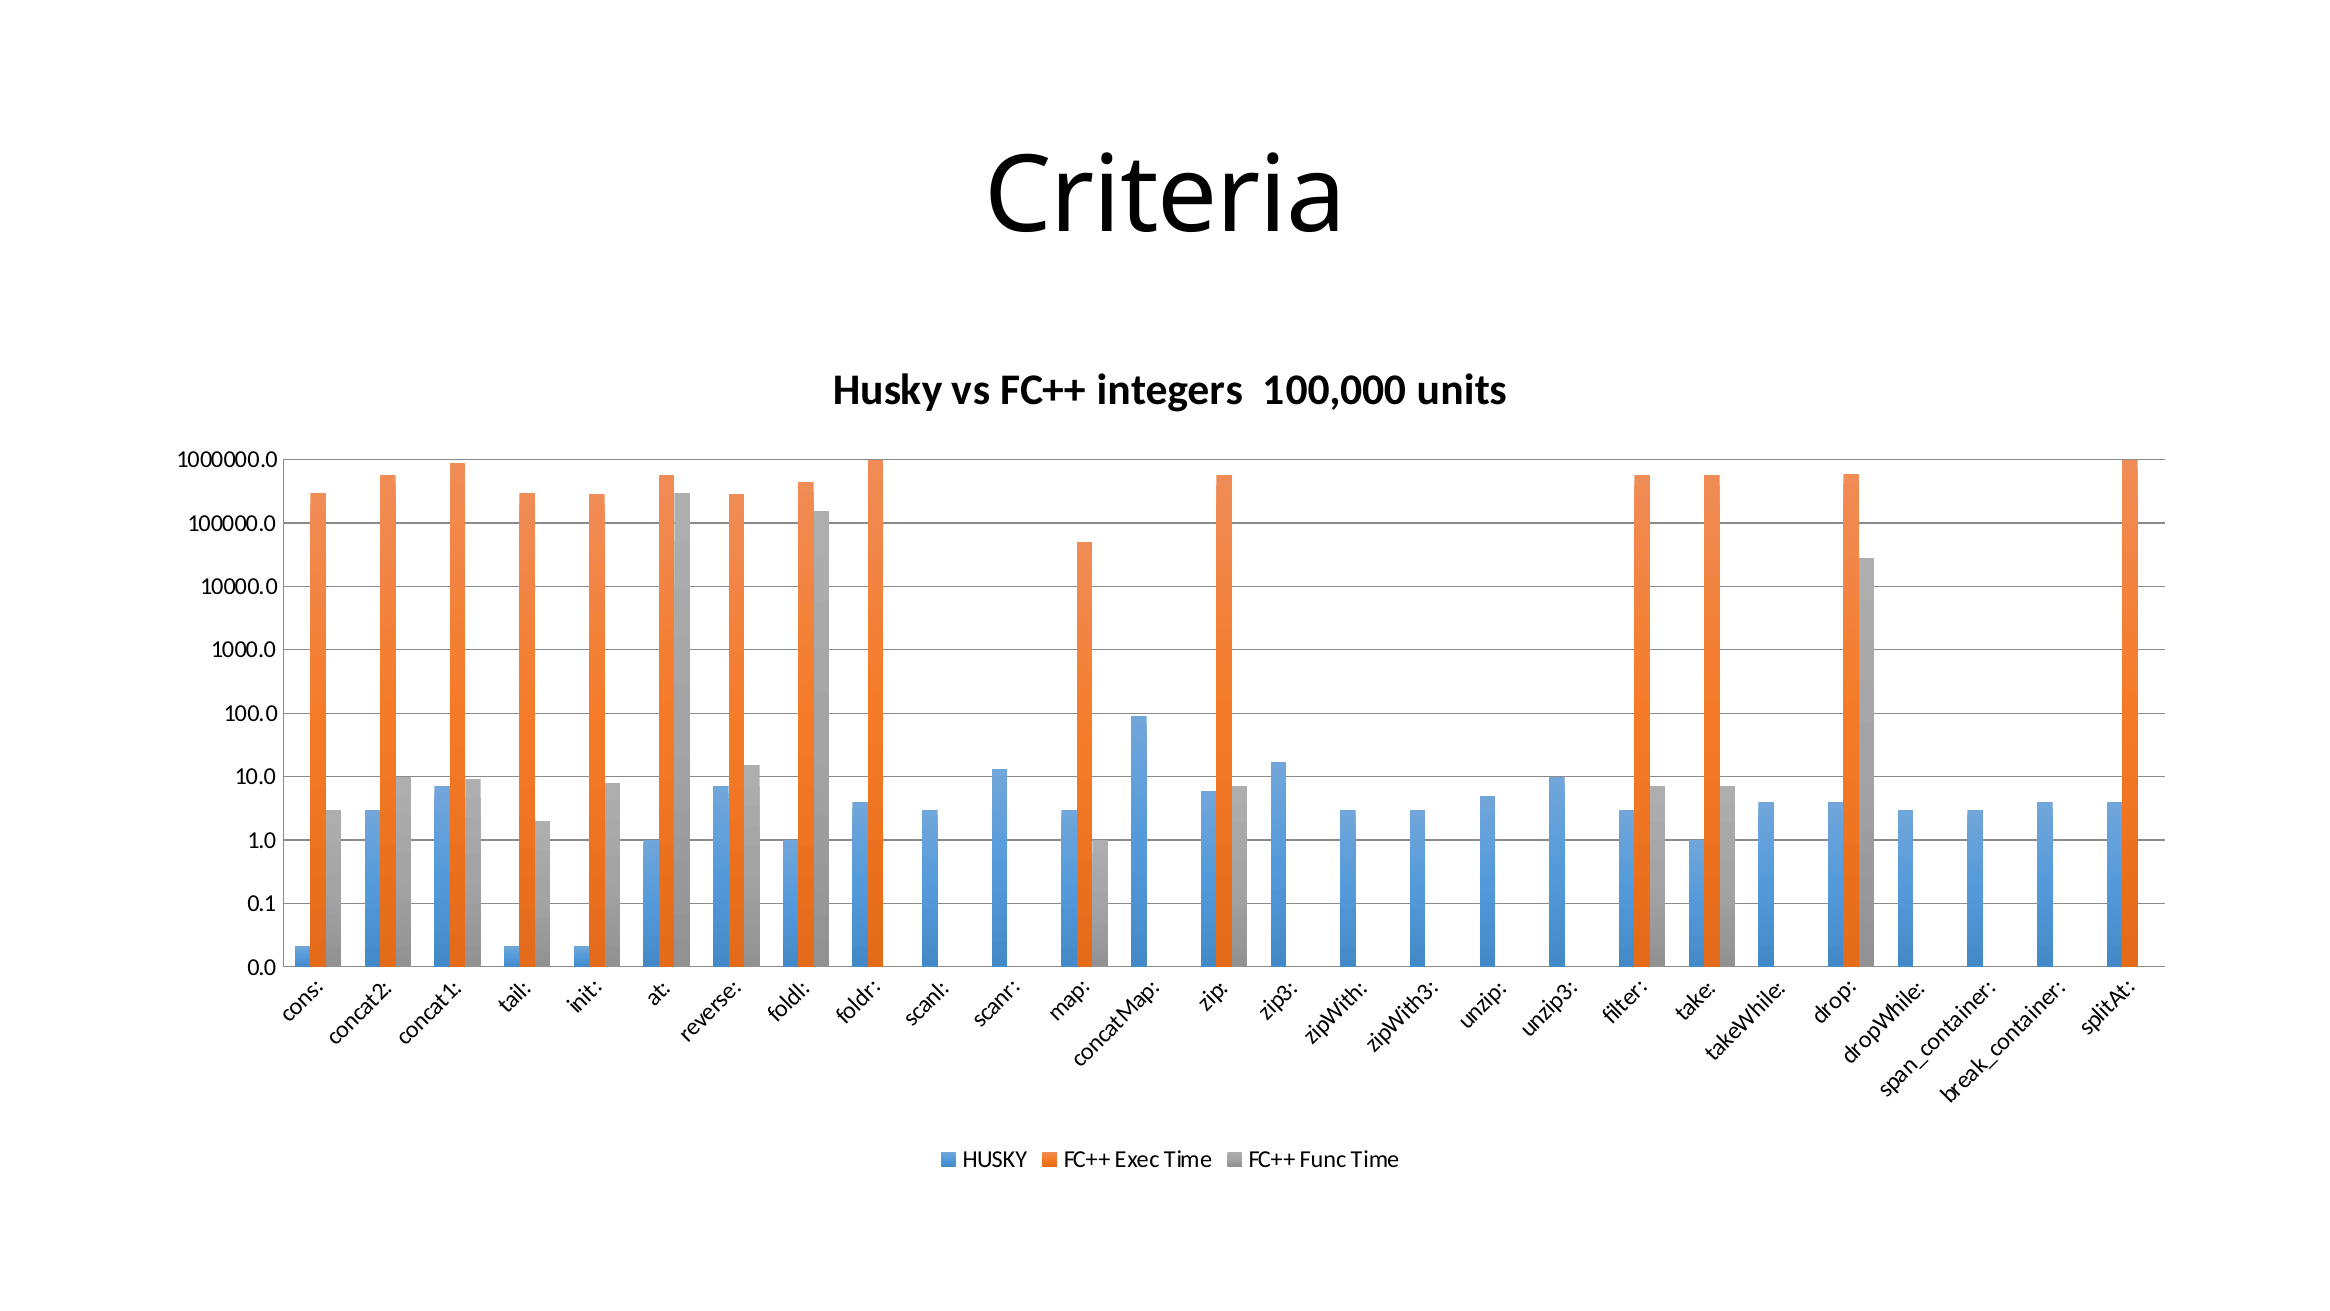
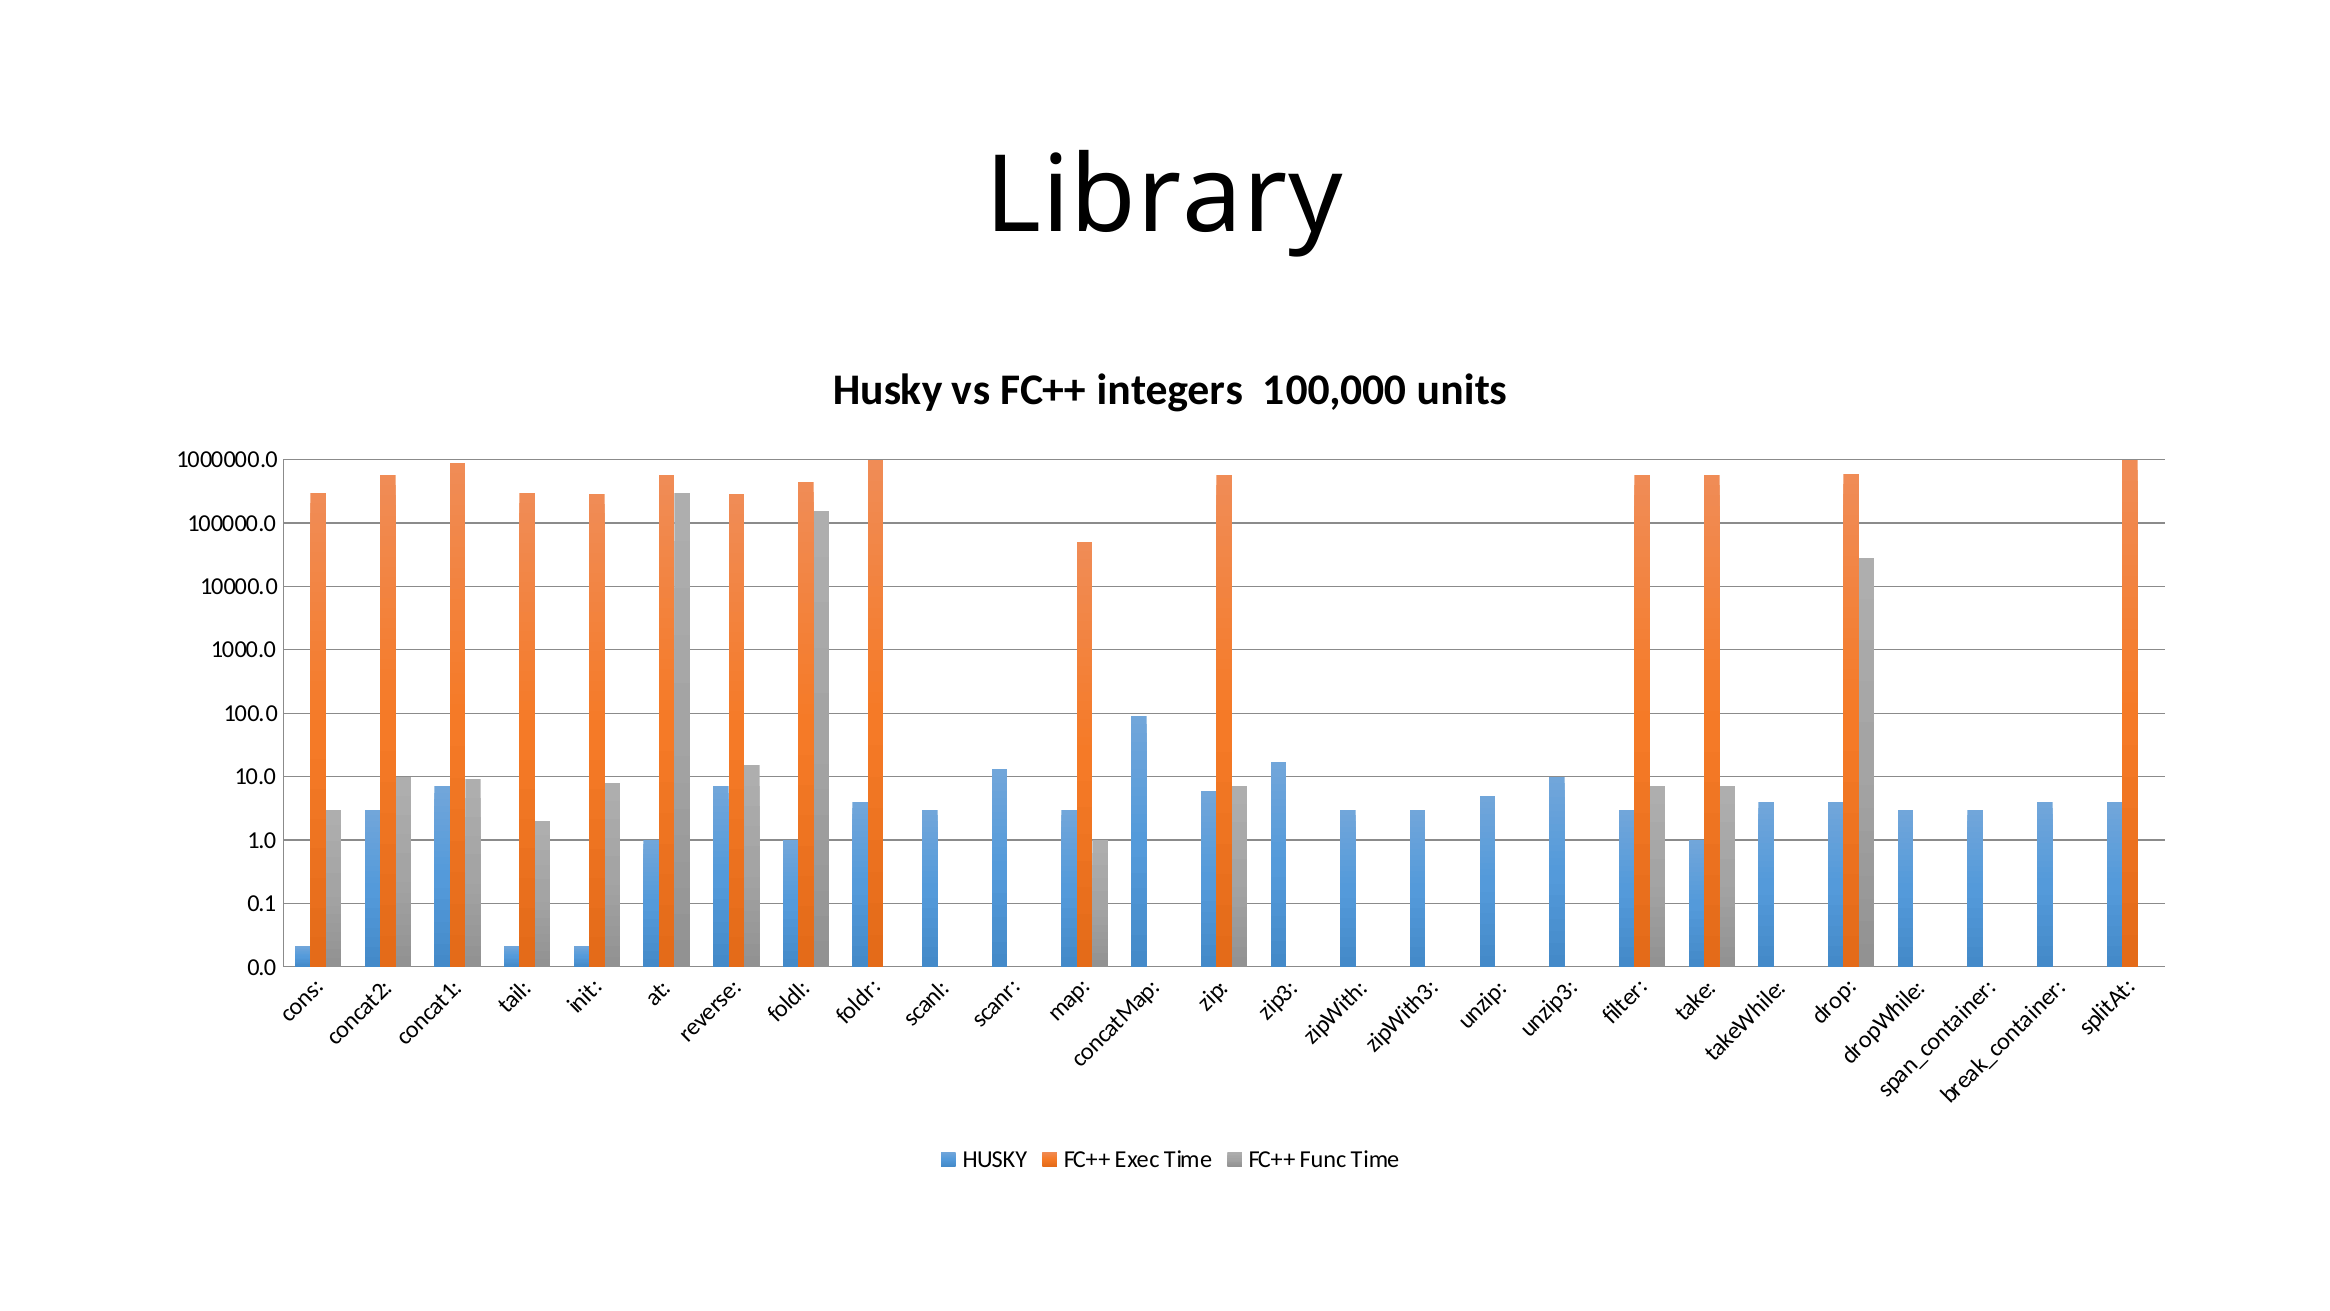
Criteria: Criteria -> Library
